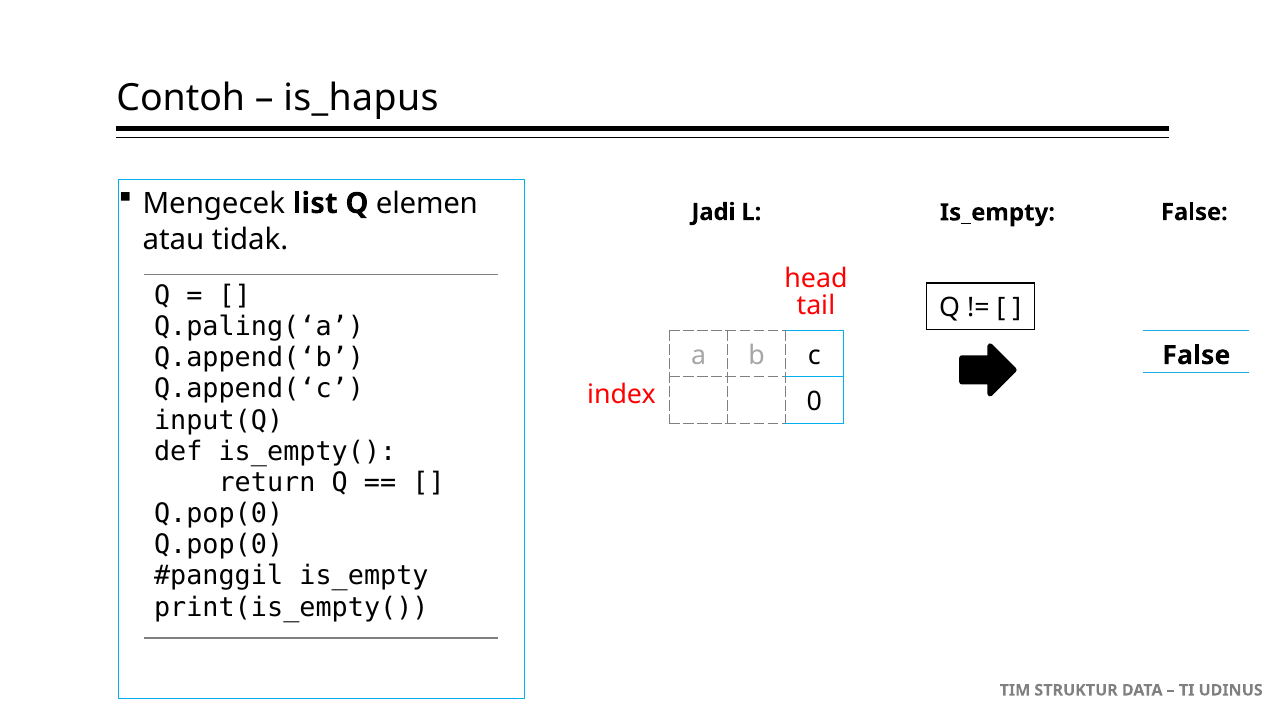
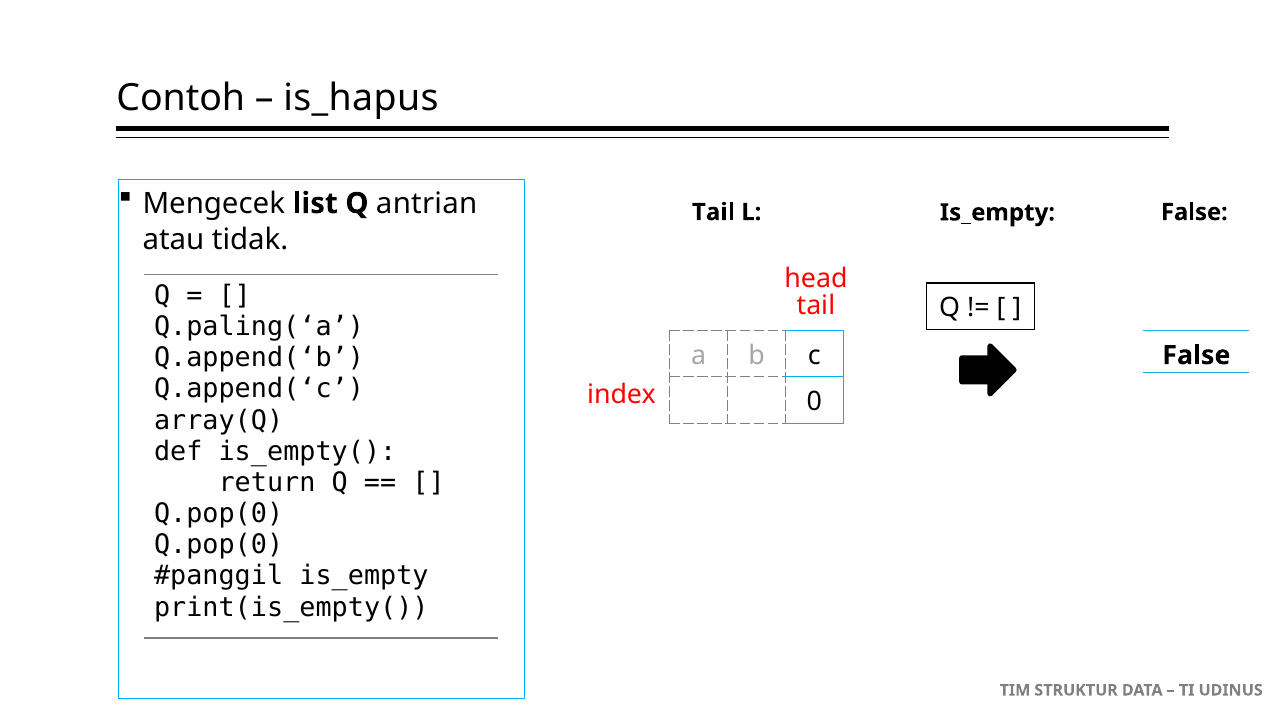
elemen: elemen -> antrian
Jadi at (714, 212): Jadi -> Tail
input(Q: input(Q -> array(Q
